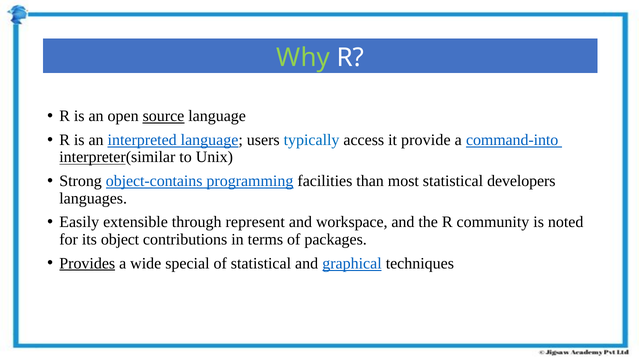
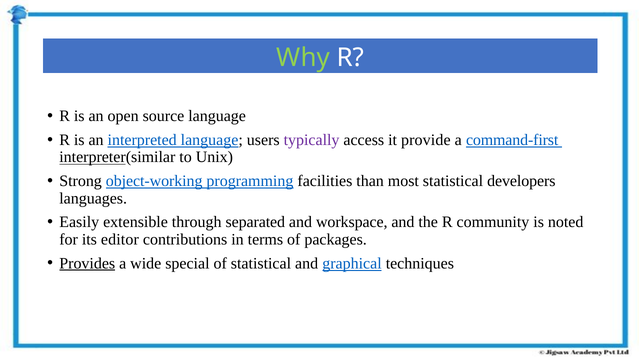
source underline: present -> none
typically colour: blue -> purple
command-into: command-into -> command-first
object-contains: object-contains -> object-working
represent: represent -> separated
object: object -> editor
